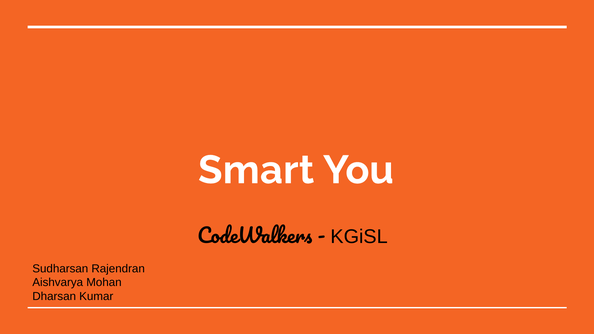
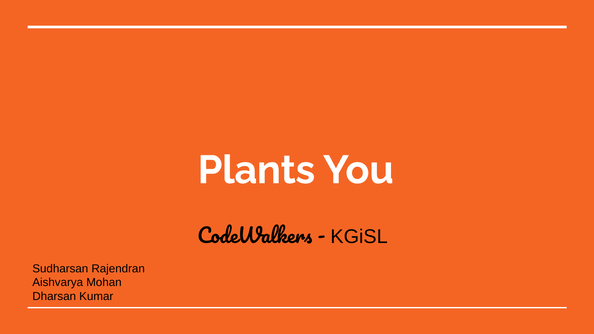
Smart: Smart -> Plants
